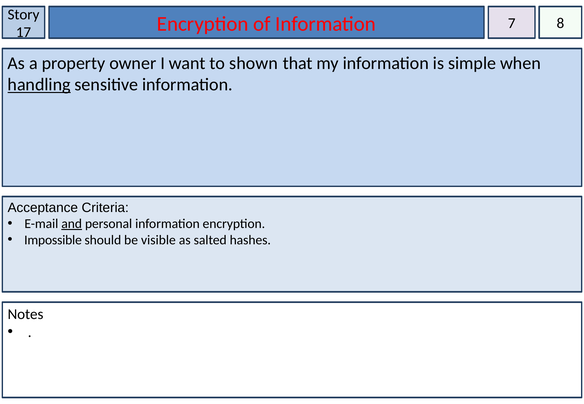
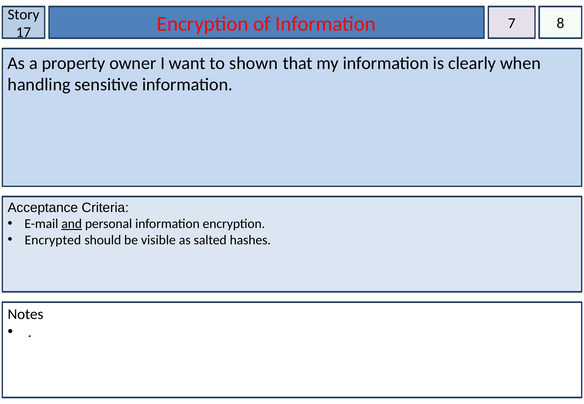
simple: simple -> clearly
handling underline: present -> none
Impossible: Impossible -> Encrypted
